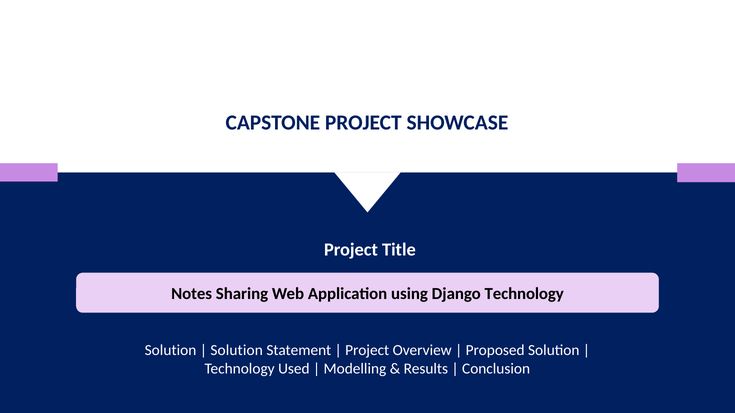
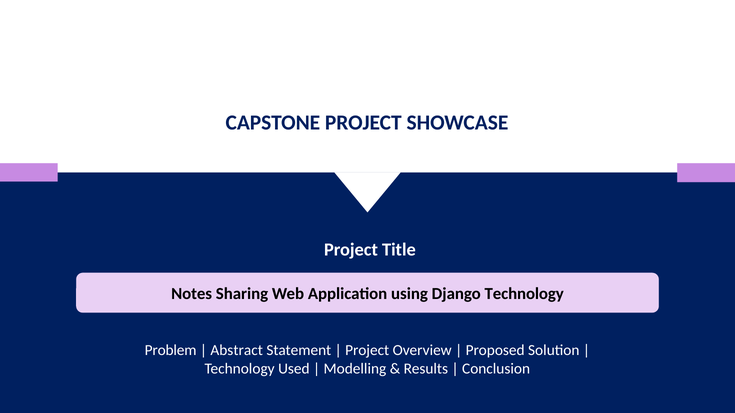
Solution at (171, 351): Solution -> Problem
Solution at (237, 351): Solution -> Abstract
